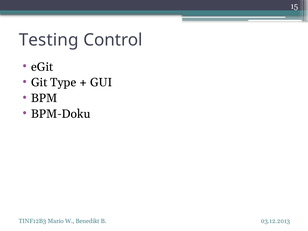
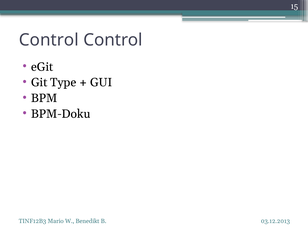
Testing at (49, 40): Testing -> Control
